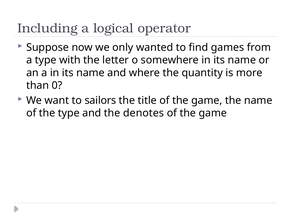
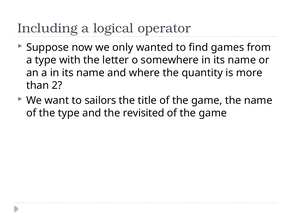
0: 0 -> 2
denotes: denotes -> revisited
